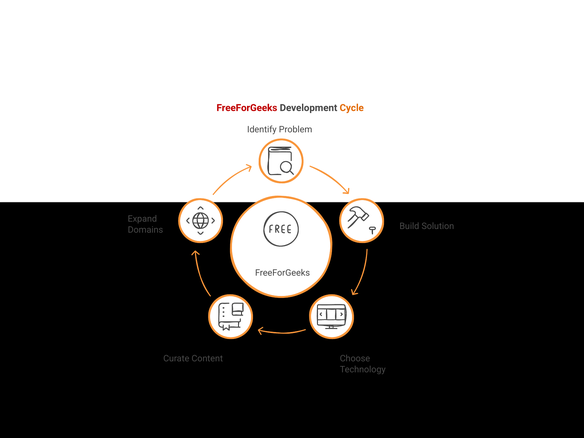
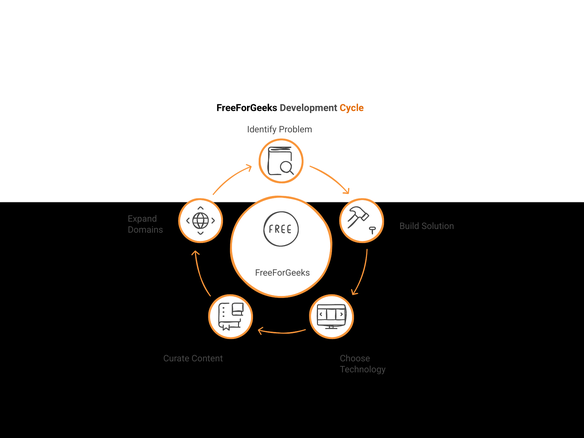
FreeForGeeks at (247, 108) colour: red -> black
